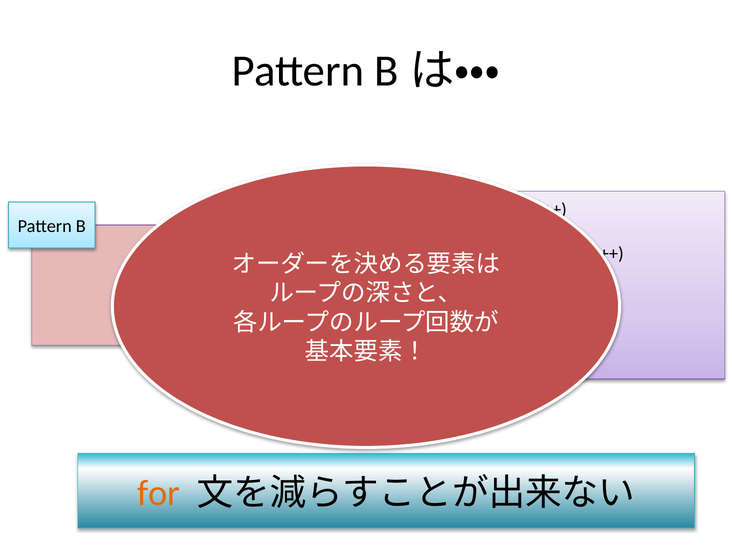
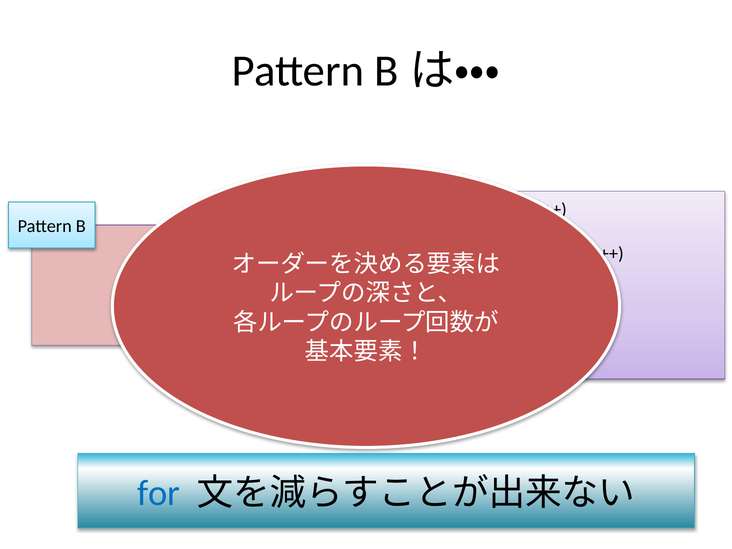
for colour: orange -> blue
